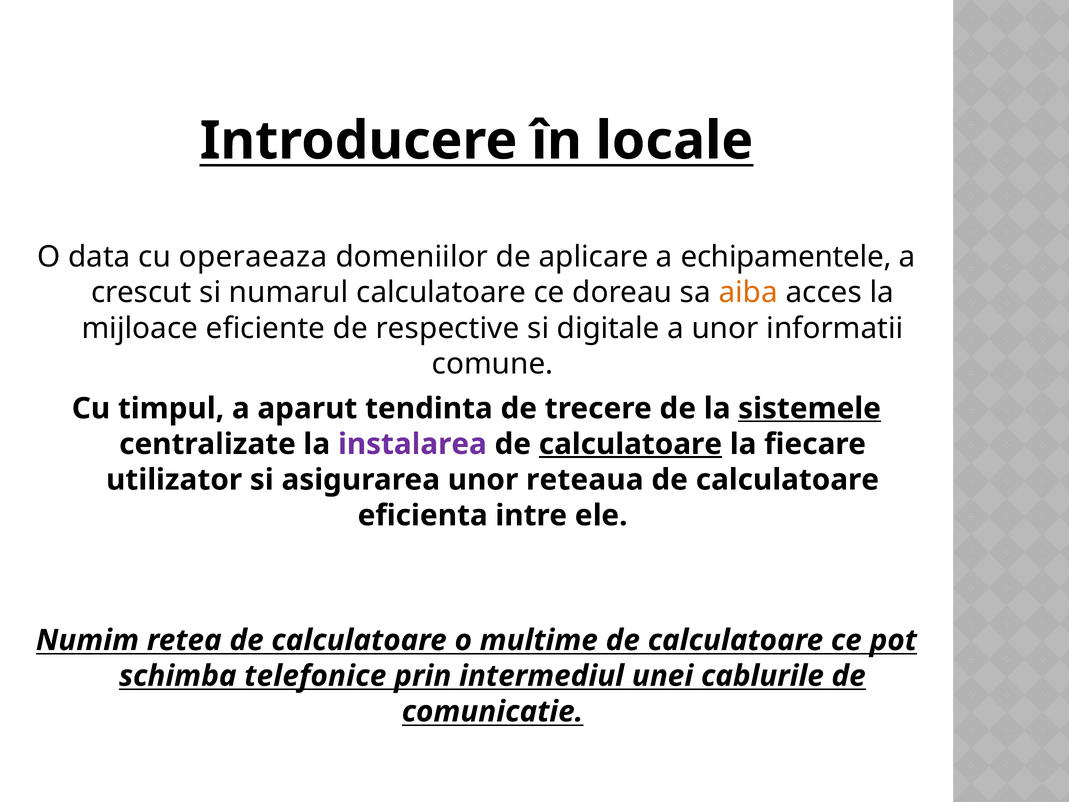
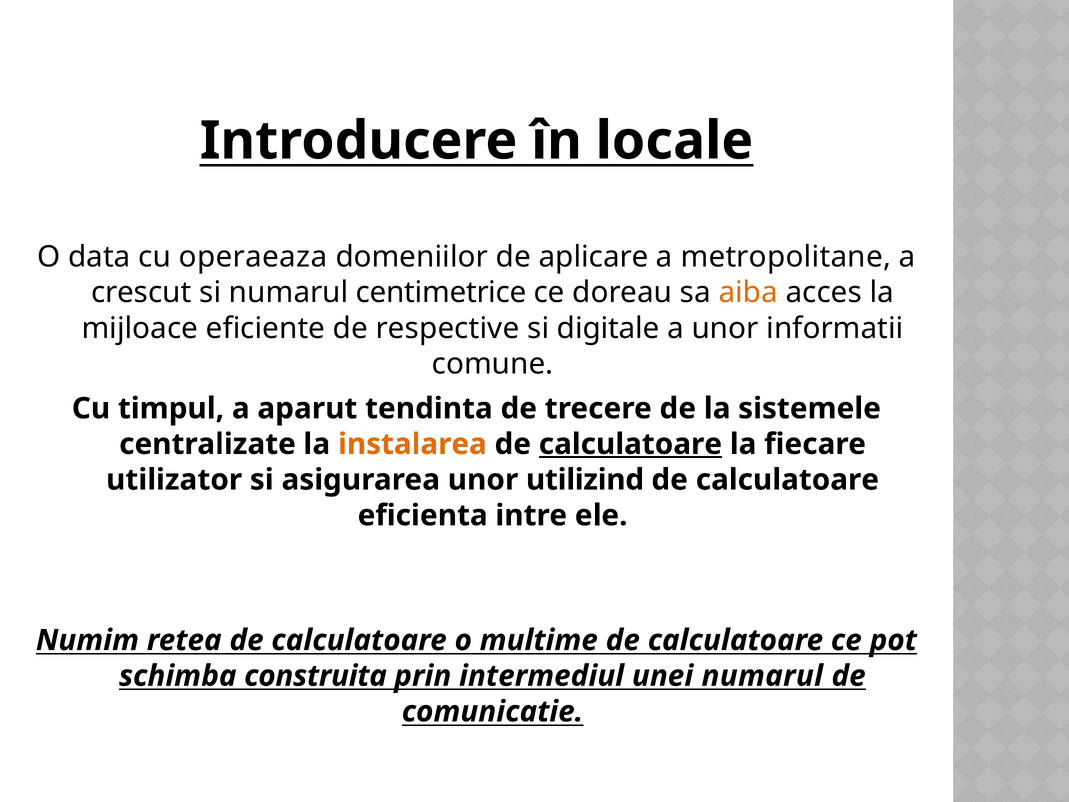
echipamentele: echipamentele -> metropolitane
numarul calculatoare: calculatoare -> centimetrice
sistemele underline: present -> none
instalarea colour: purple -> orange
reteaua: reteaua -> utilizind
telefonice: telefonice -> construita
unei cablurile: cablurile -> numarul
